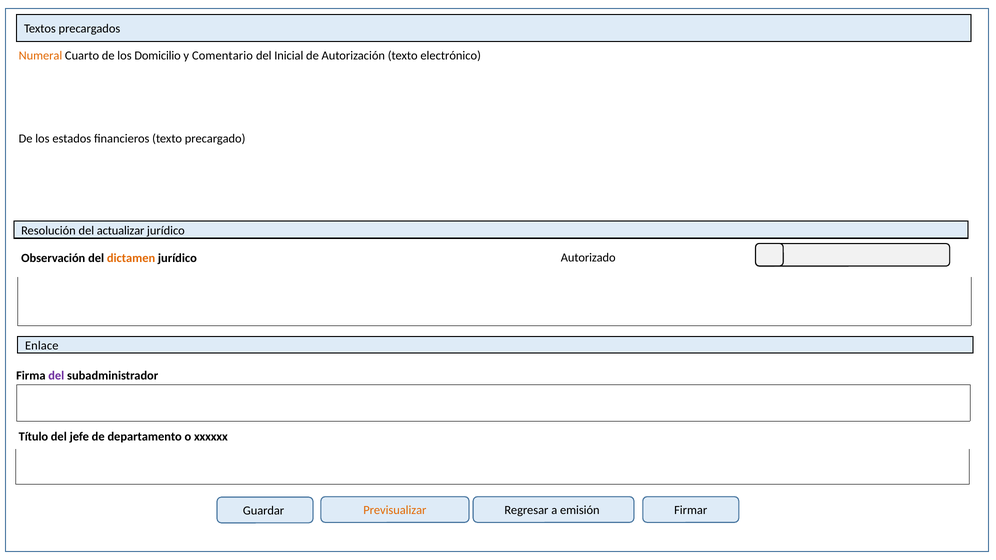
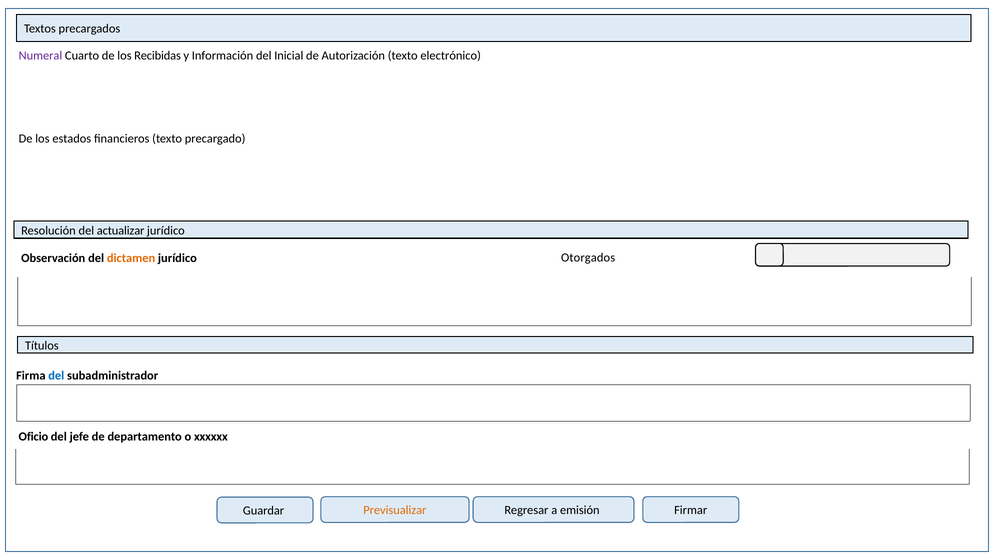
Numeral colour: orange -> purple
Domicilio: Domicilio -> Recibidas
Comentario: Comentario -> Información
Autorizado: Autorizado -> Otorgados
Enlace: Enlace -> Títulos
del at (56, 376) colour: purple -> blue
Título: Título -> Oficio
